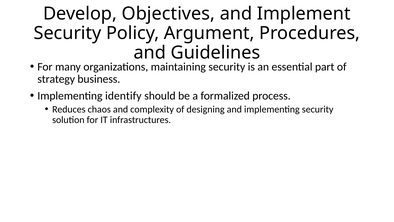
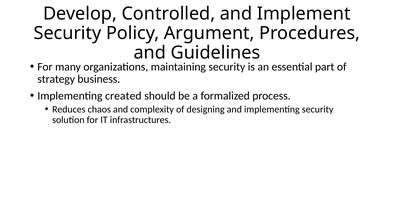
Objectives: Objectives -> Controlled
identify: identify -> created
